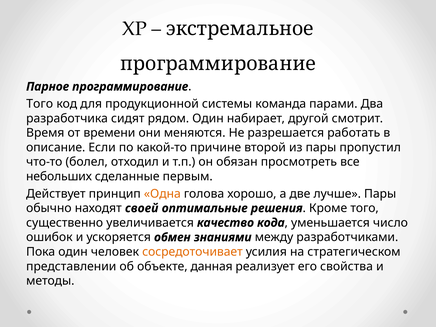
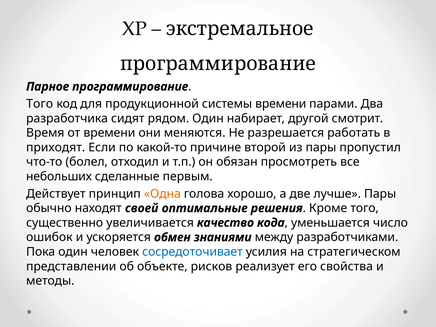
системы команда: команда -> времени
описание: описание -> приходят
сосредоточивает colour: orange -> blue
данная: данная -> рисков
